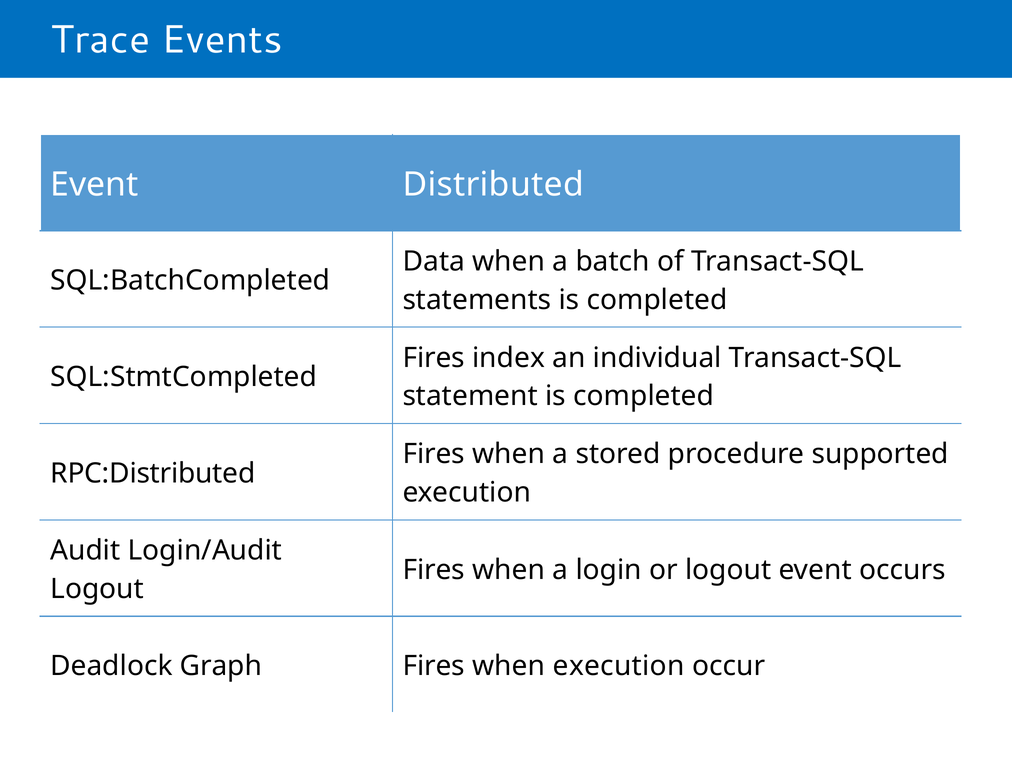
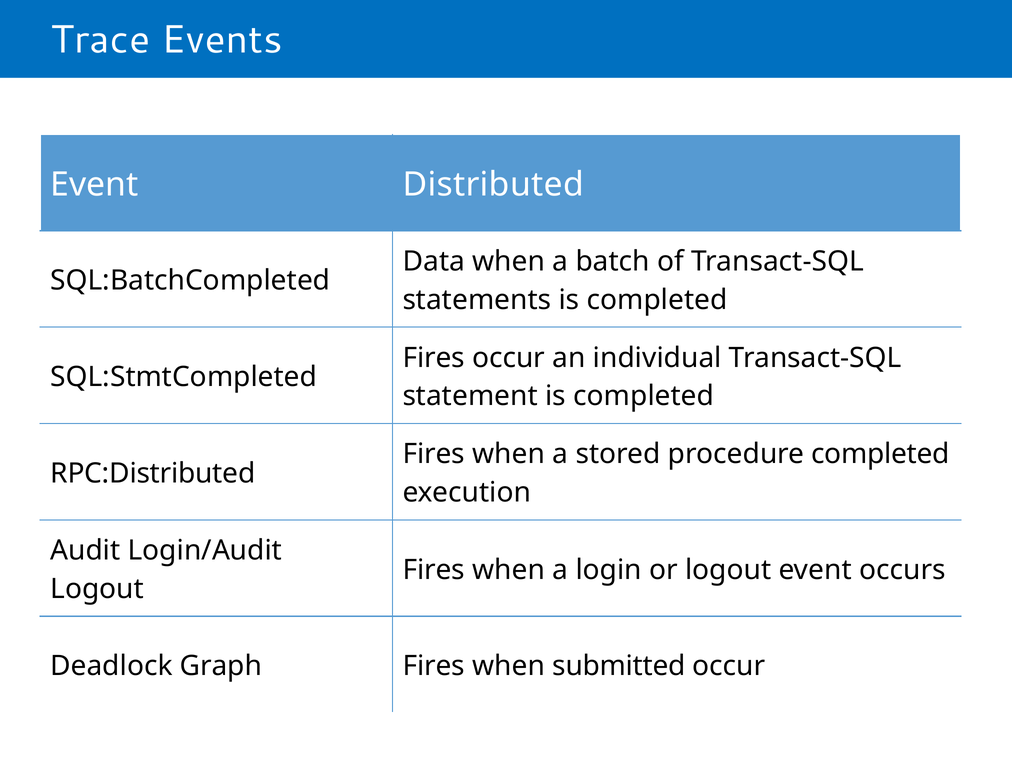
Fires index: index -> occur
procedure supported: supported -> completed
when execution: execution -> submitted
